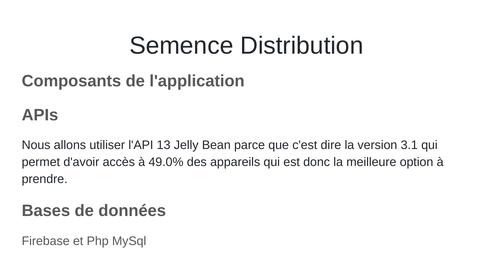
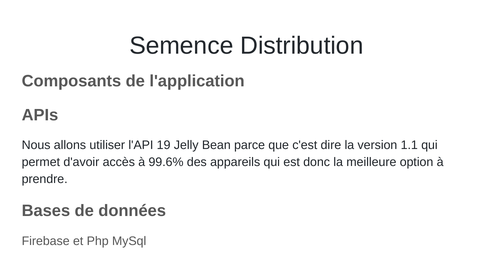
13: 13 -> 19
3.1: 3.1 -> 1.1
49.0%: 49.0% -> 99.6%
